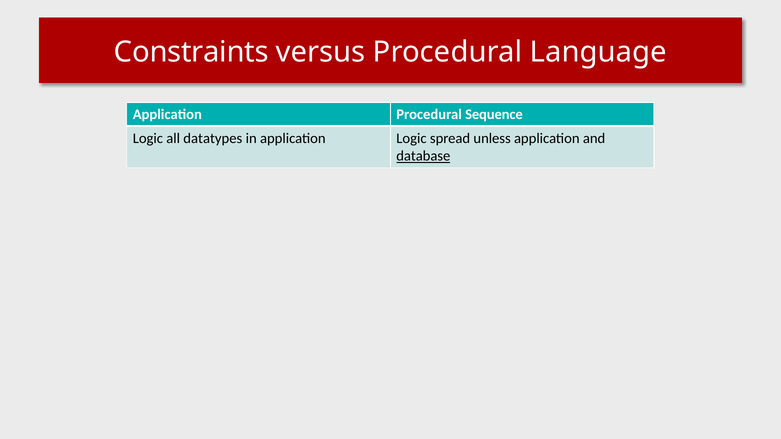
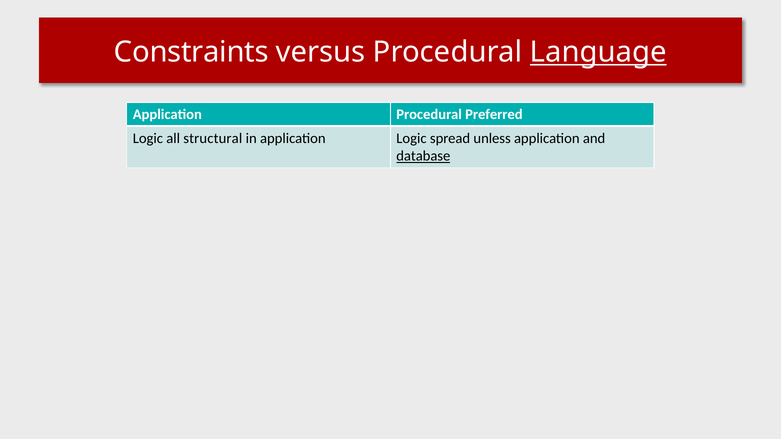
Language underline: none -> present
Sequence: Sequence -> Preferred
datatypes: datatypes -> structural
